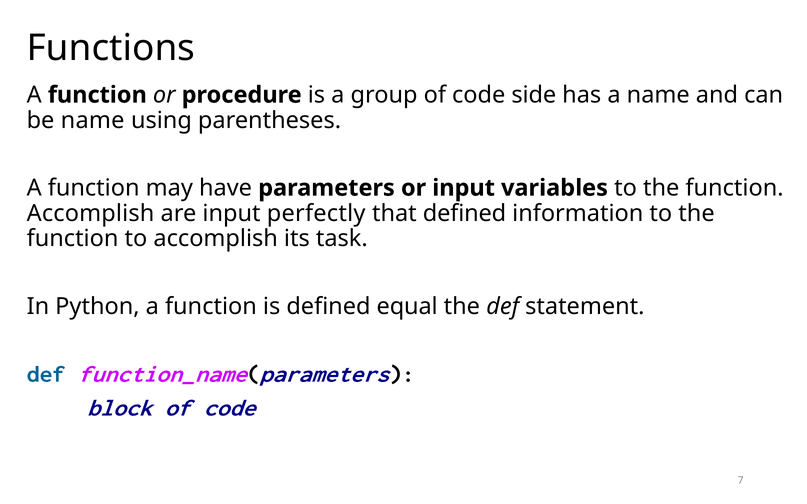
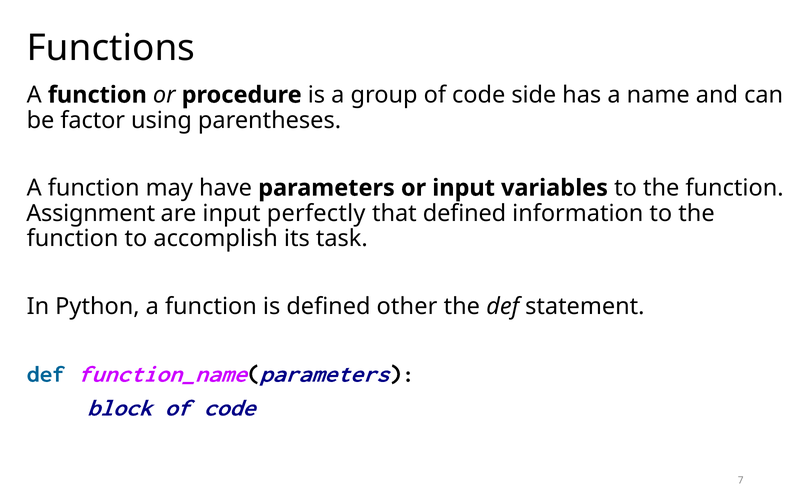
be name: name -> factor
Accomplish at (91, 213): Accomplish -> Assignment
equal: equal -> other
